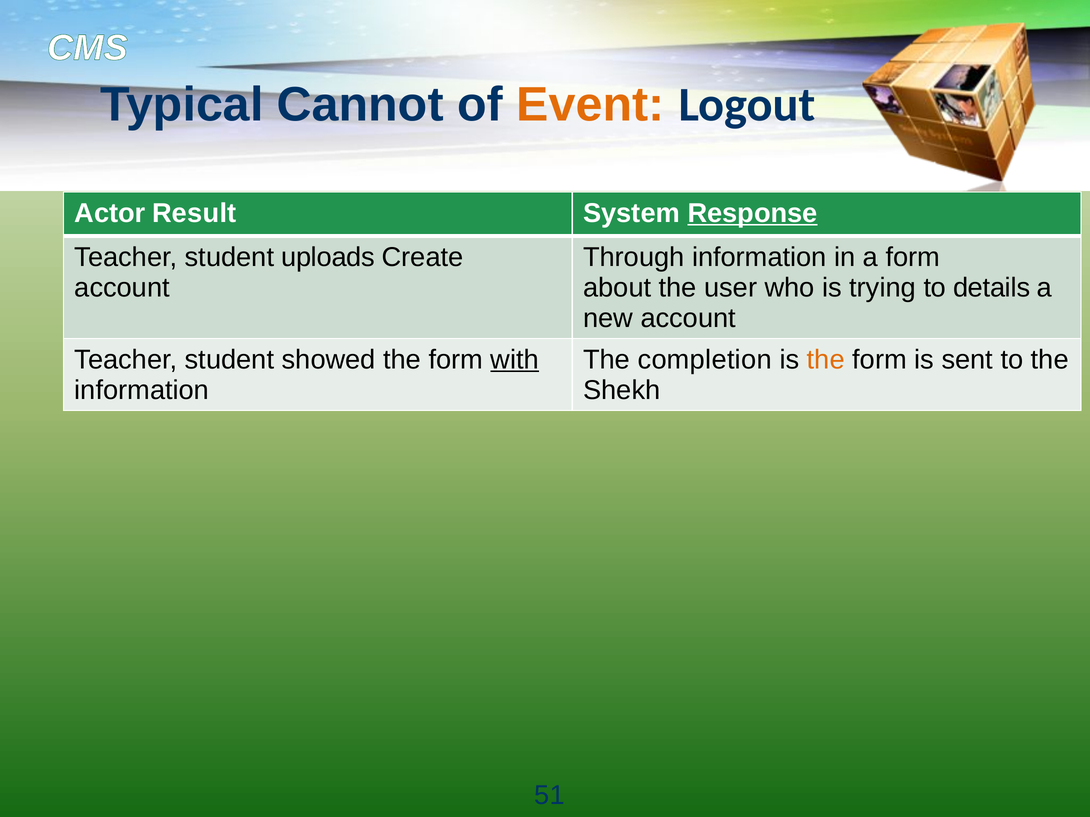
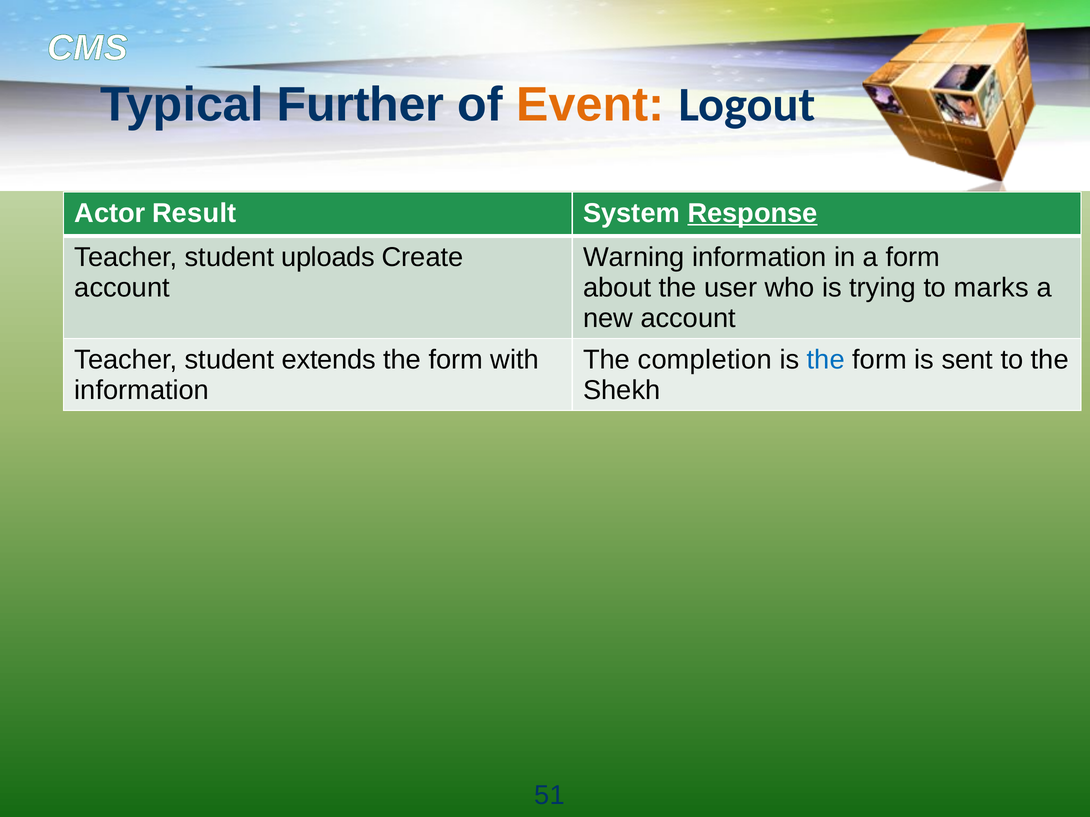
Cannot: Cannot -> Further
Through: Through -> Warning
details: details -> marks
showed: showed -> extends
with underline: present -> none
the at (826, 360) colour: orange -> blue
